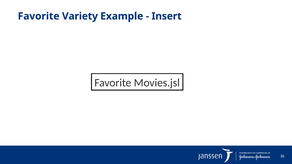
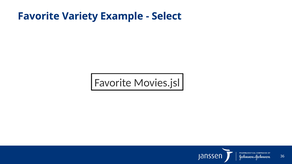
Insert: Insert -> Select
